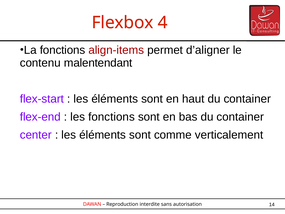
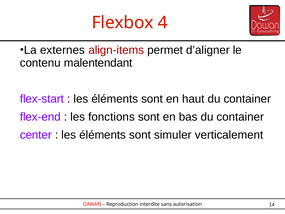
La fonctions: fonctions -> externes
comme: comme -> simuler
